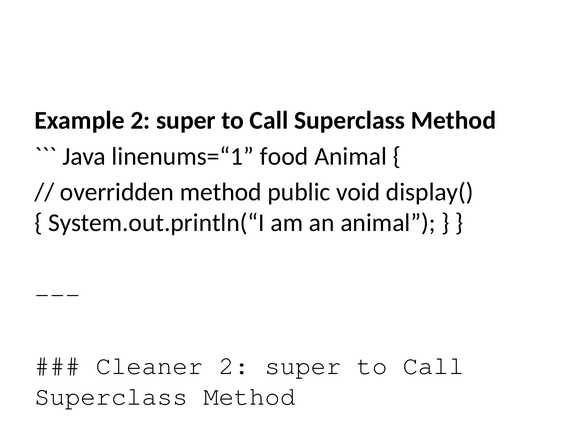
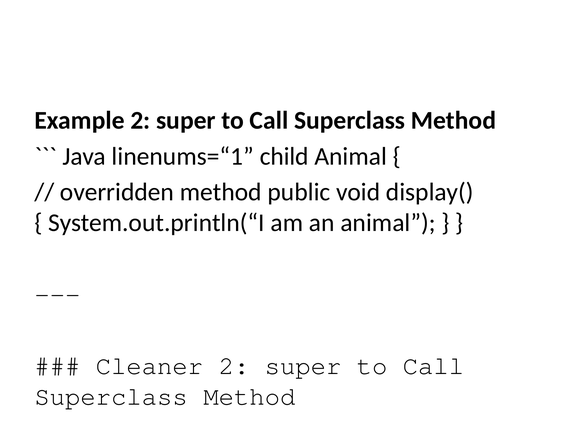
food: food -> child
